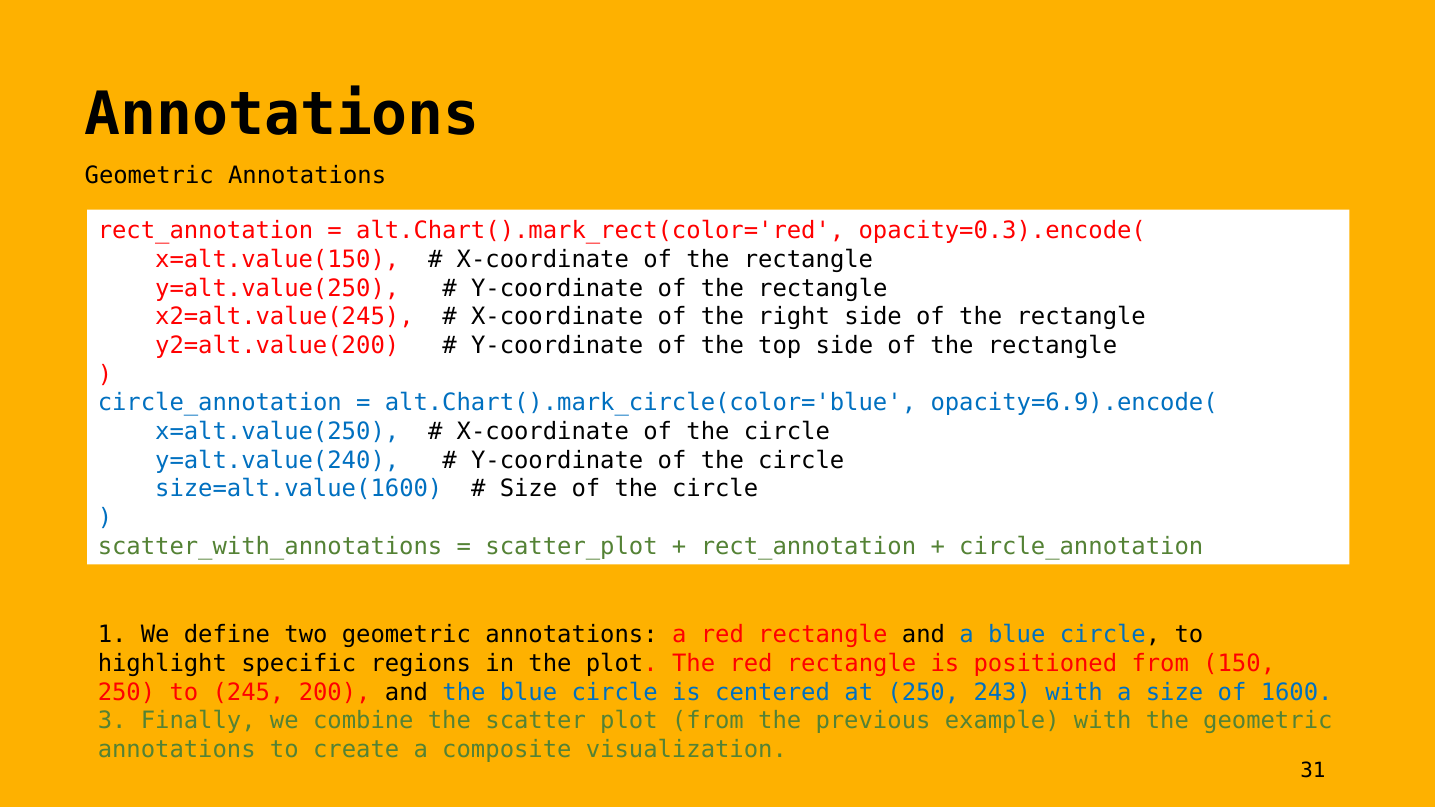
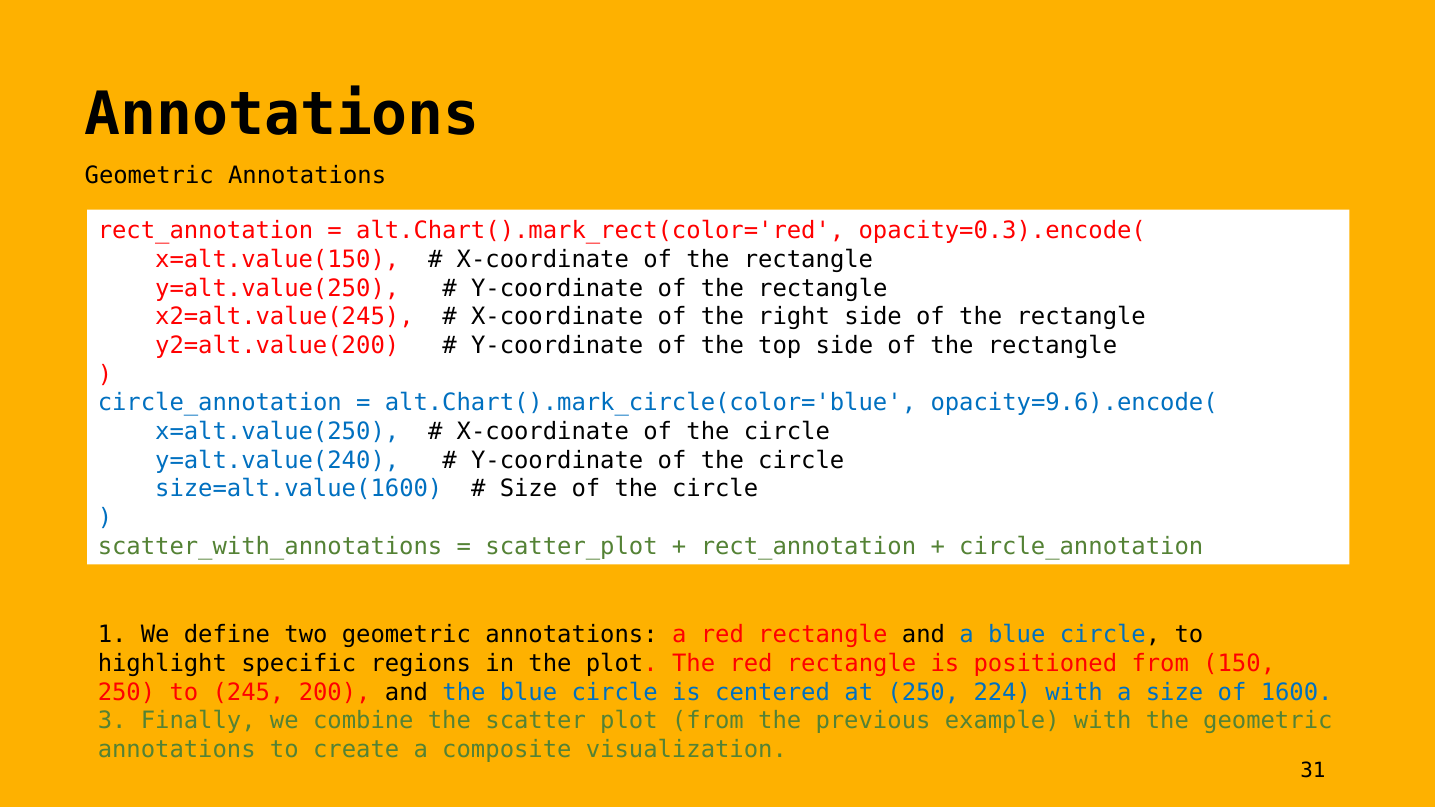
opacity=6.9).encode(: opacity=6.9).encode( -> opacity=9.6).encode(
243: 243 -> 224
